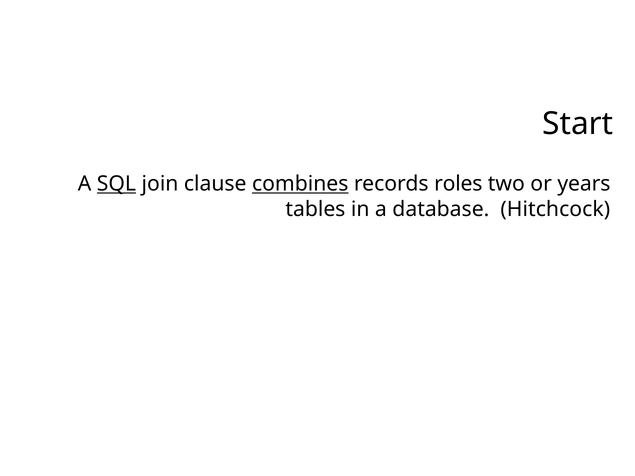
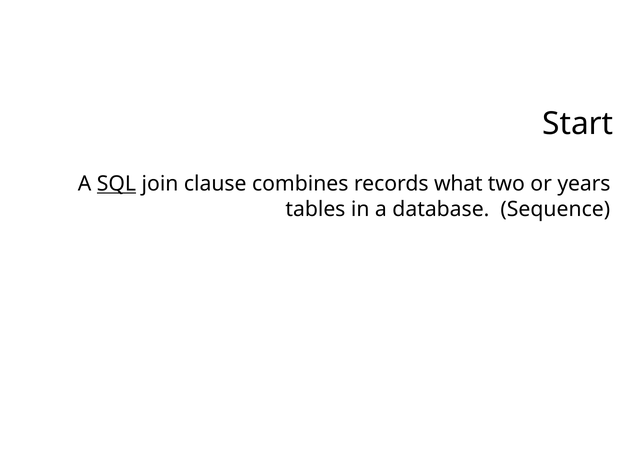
combines underline: present -> none
roles: roles -> what
Hitchcock: Hitchcock -> Sequence
